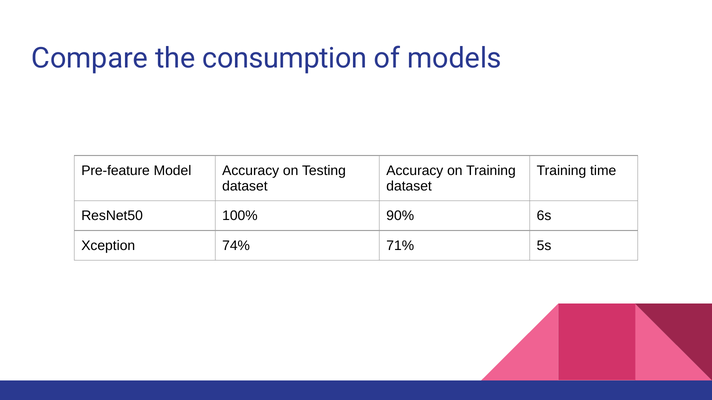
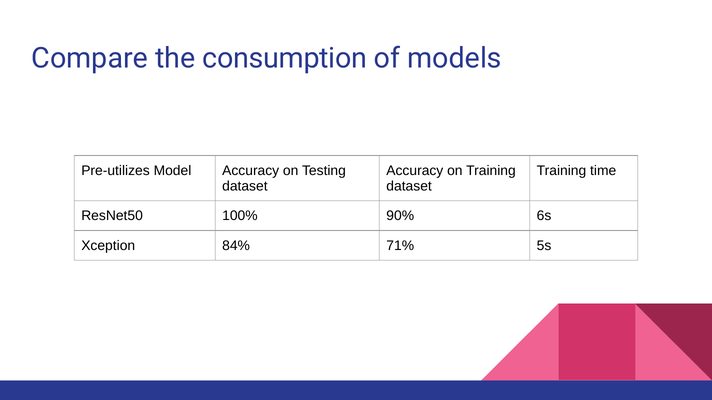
Pre-feature: Pre-feature -> Pre-utilizes
74%: 74% -> 84%
